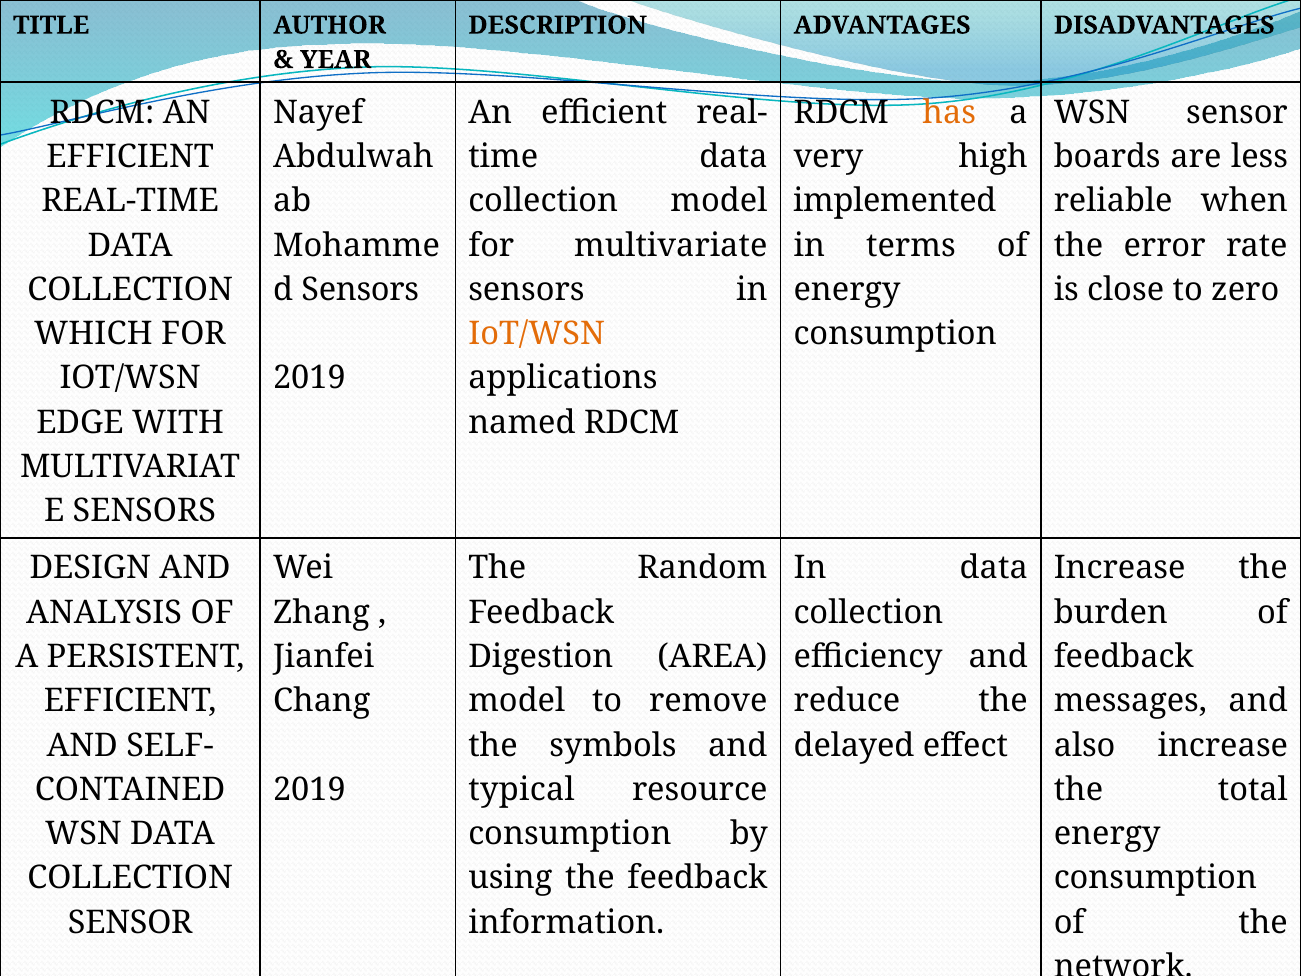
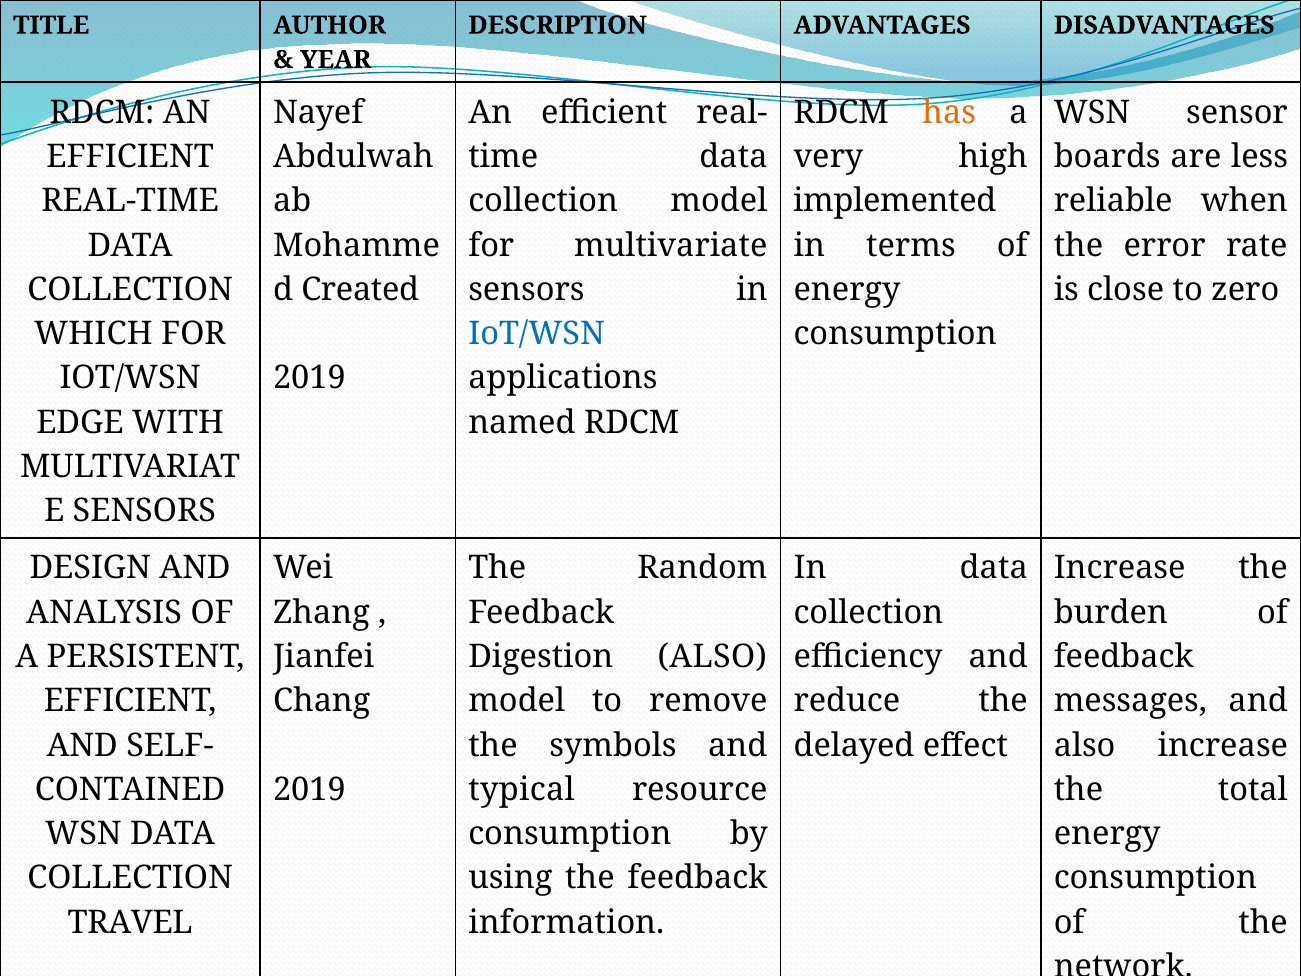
Sensors at (360, 289): Sensors -> Created
IoT/WSN at (537, 334) colour: orange -> blue
Digestion AREA: AREA -> ALSO
SENSOR at (130, 922): SENSOR -> TRAVEL
